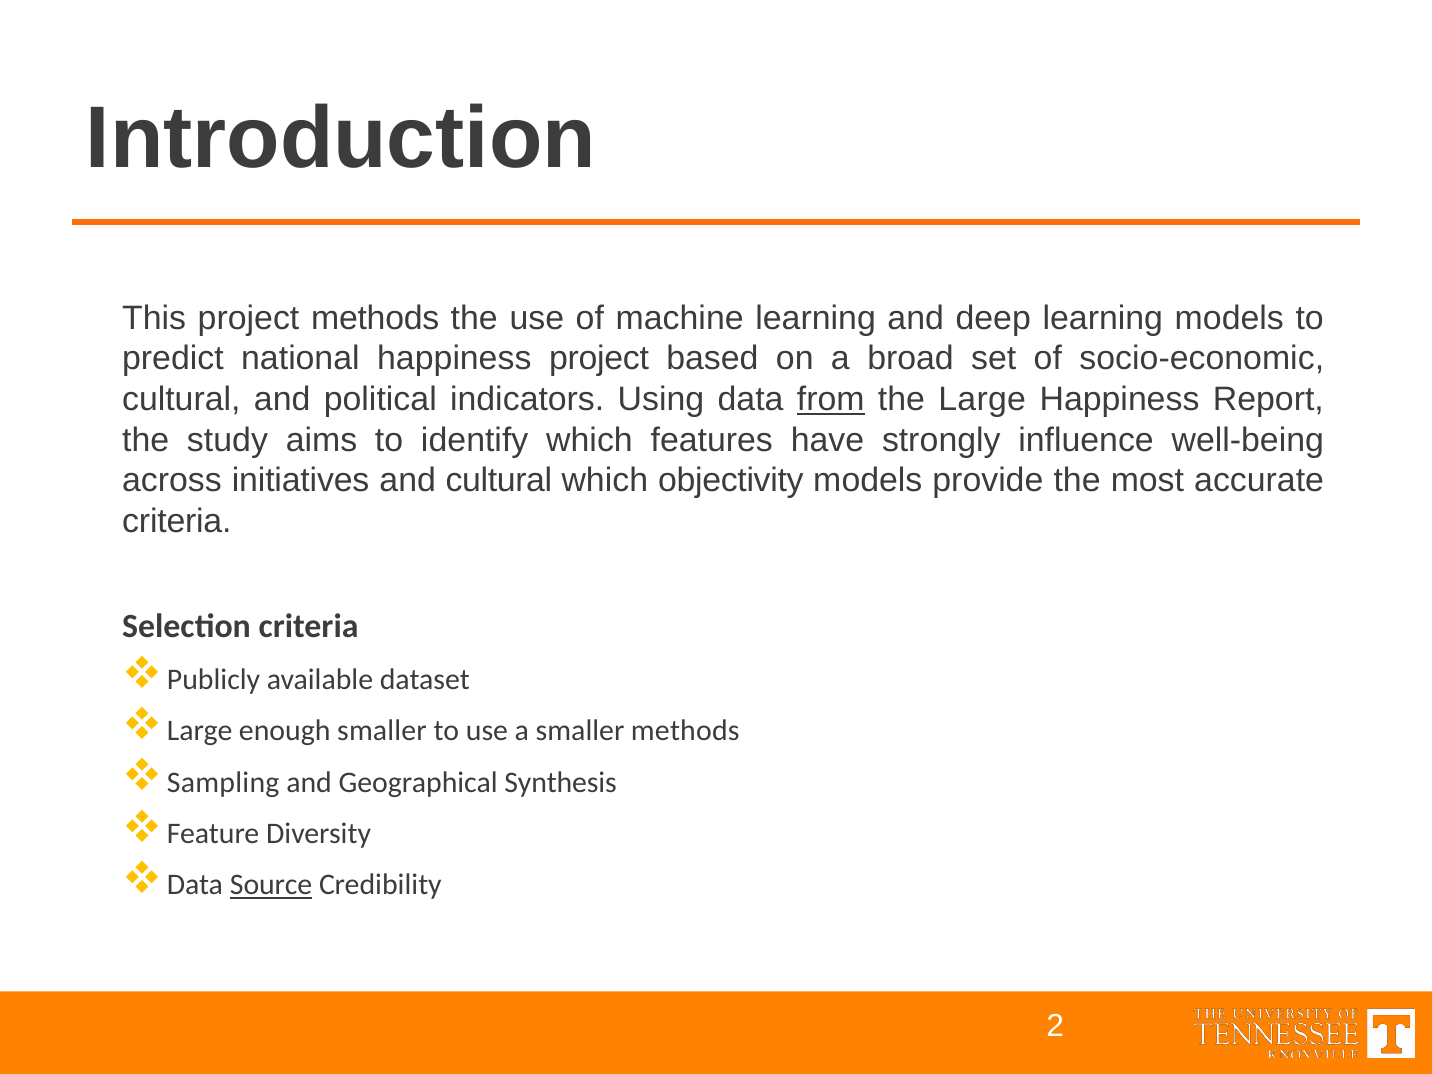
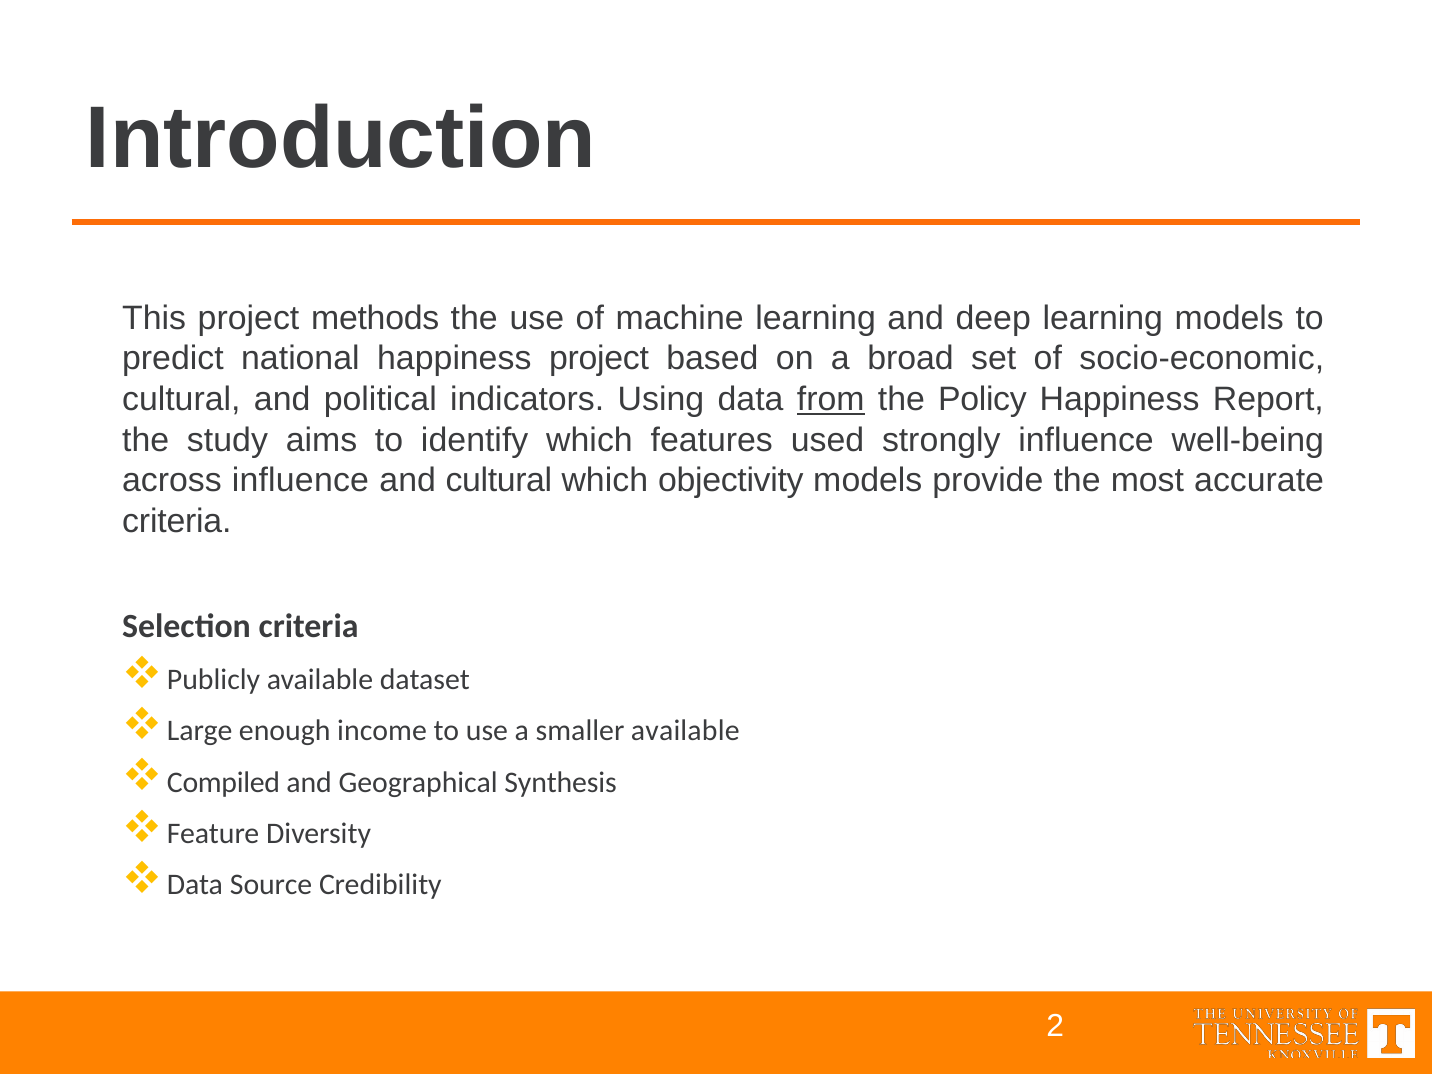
the Large: Large -> Policy
have: have -> used
across initiatives: initiatives -> influence
enough smaller: smaller -> income
smaller methods: methods -> available
Sampling: Sampling -> Compiled
Source underline: present -> none
